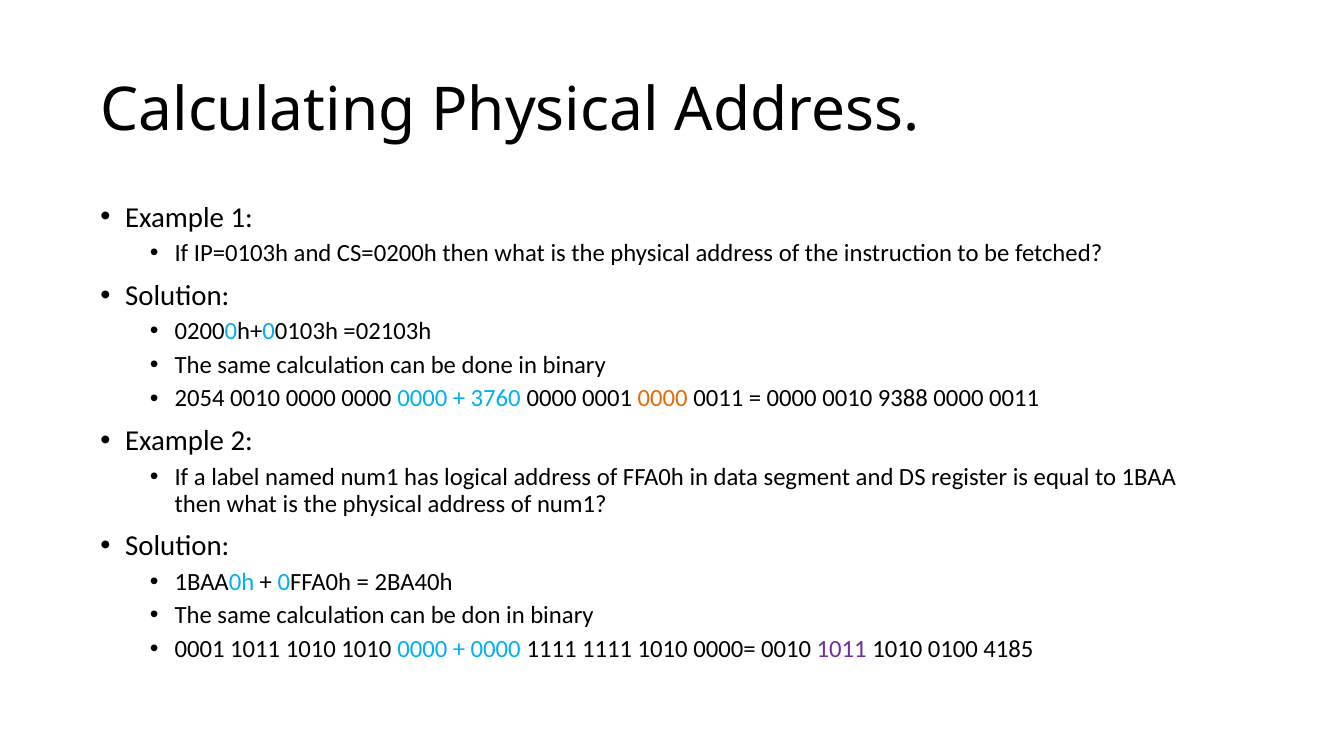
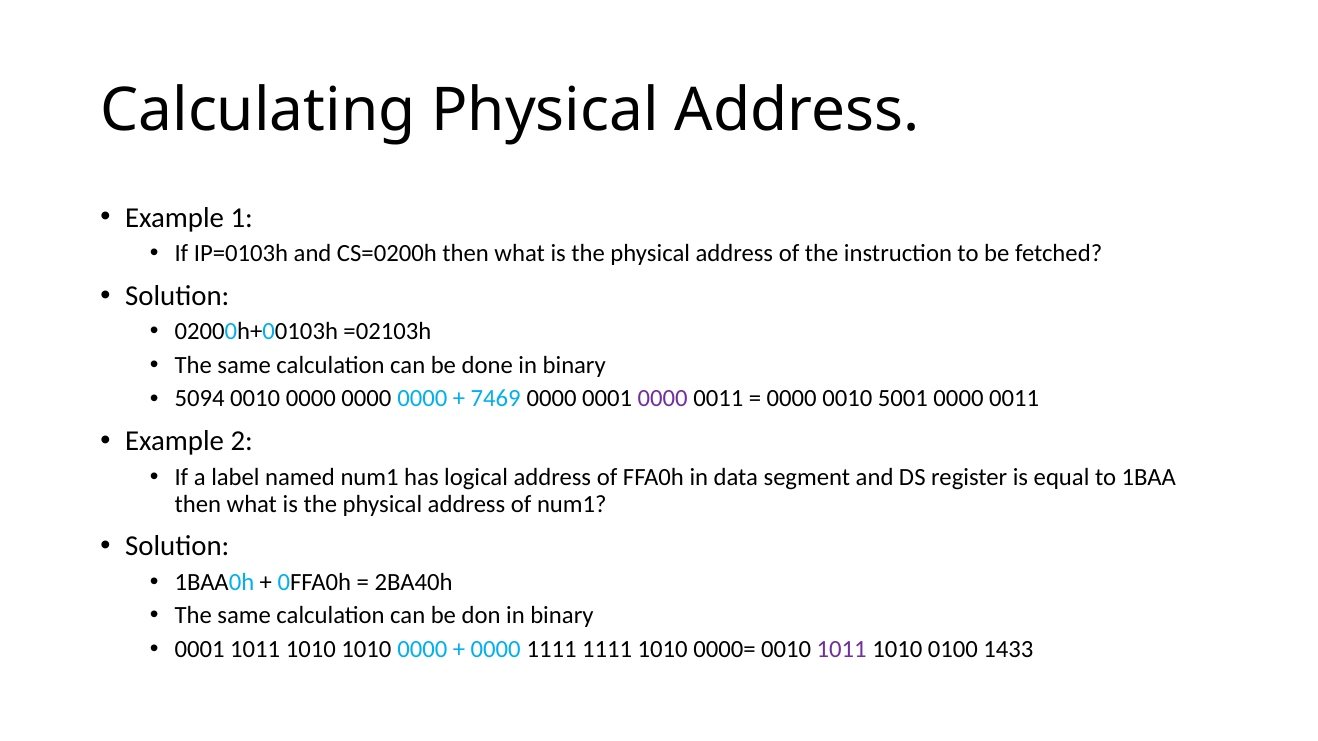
2054: 2054 -> 5094
3760: 3760 -> 7469
0000 at (663, 399) colour: orange -> purple
9388: 9388 -> 5001
4185: 4185 -> 1433
